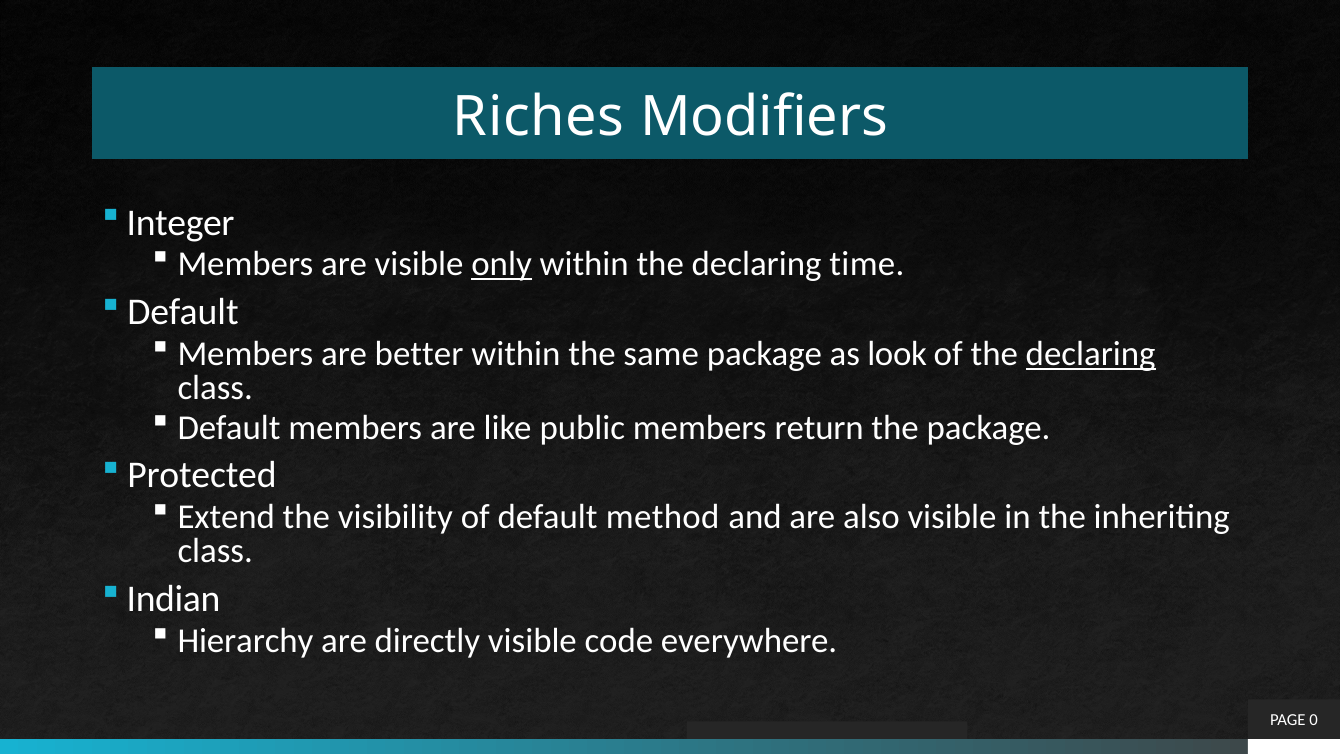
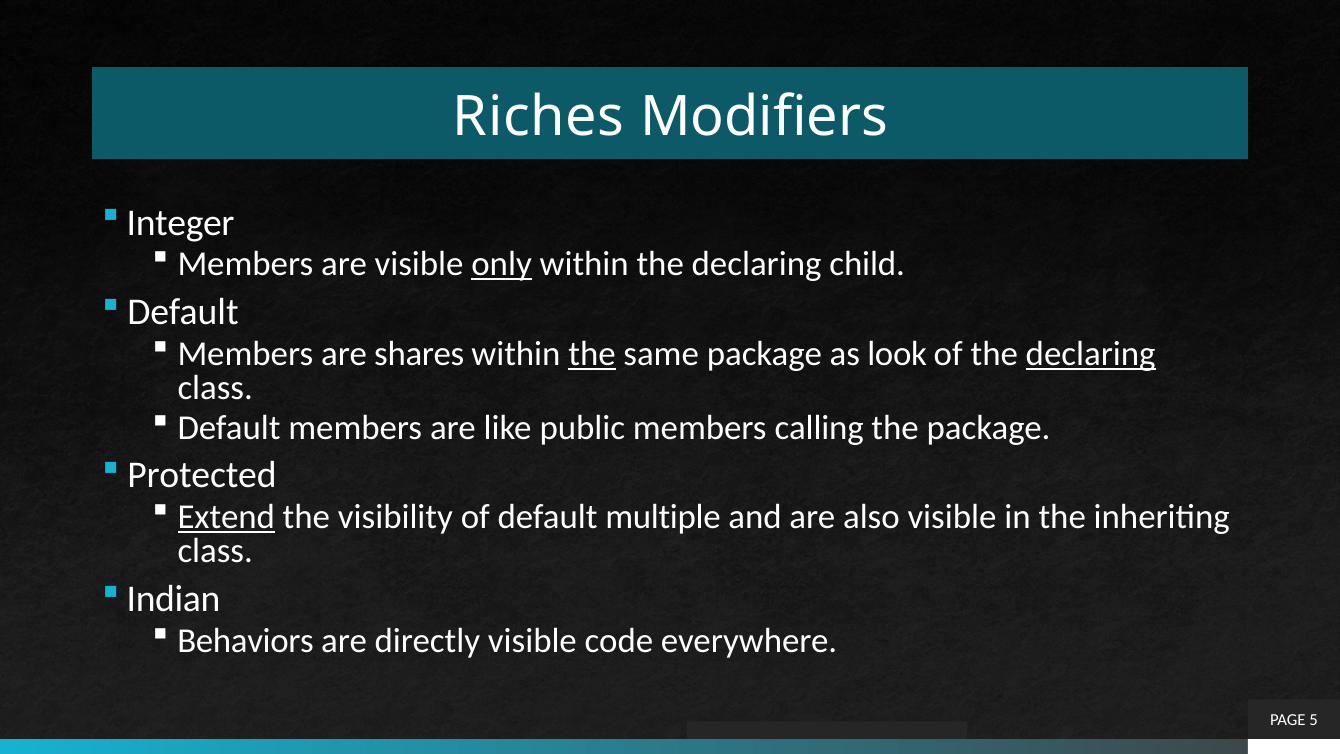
time: time -> child
better: better -> shares
the at (592, 354) underline: none -> present
return: return -> calling
Extend underline: none -> present
method: method -> multiple
Hierarchy: Hierarchy -> Behaviors
0: 0 -> 5
